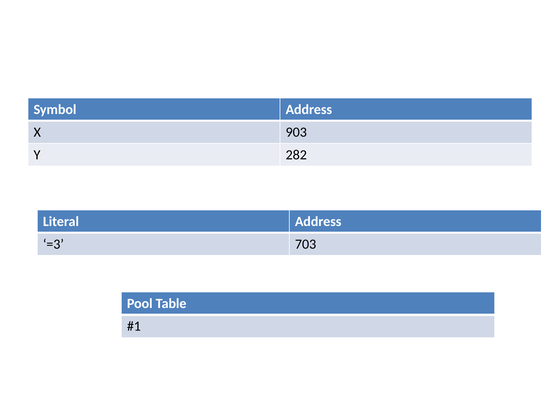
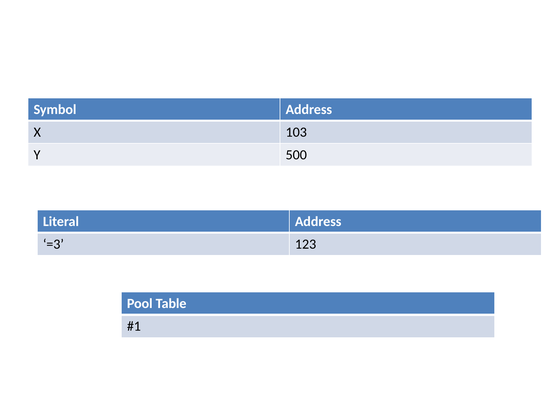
903: 903 -> 103
282: 282 -> 500
703: 703 -> 123
